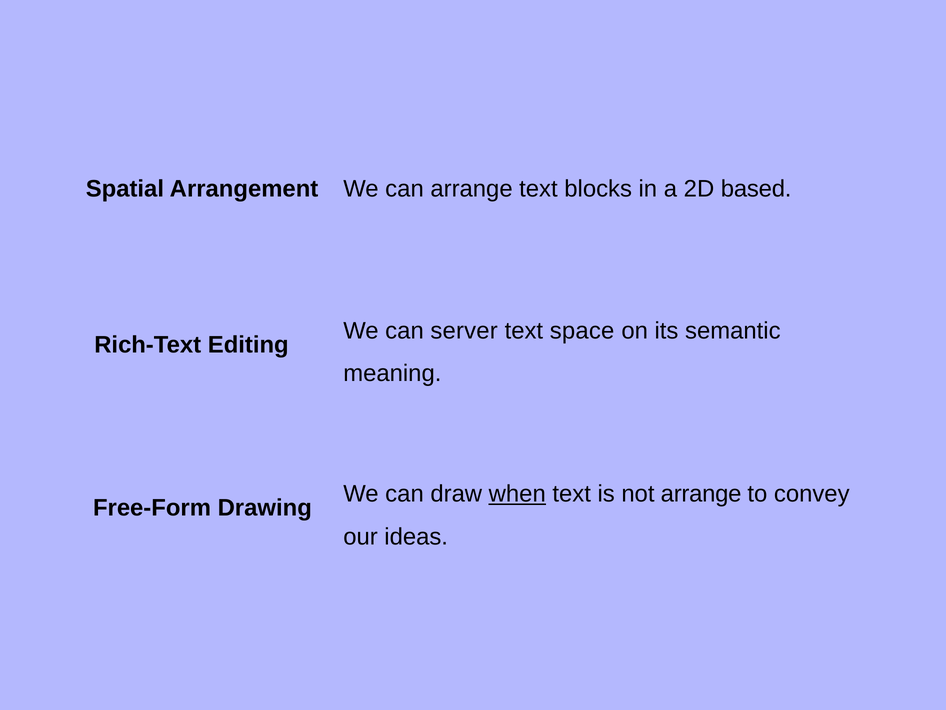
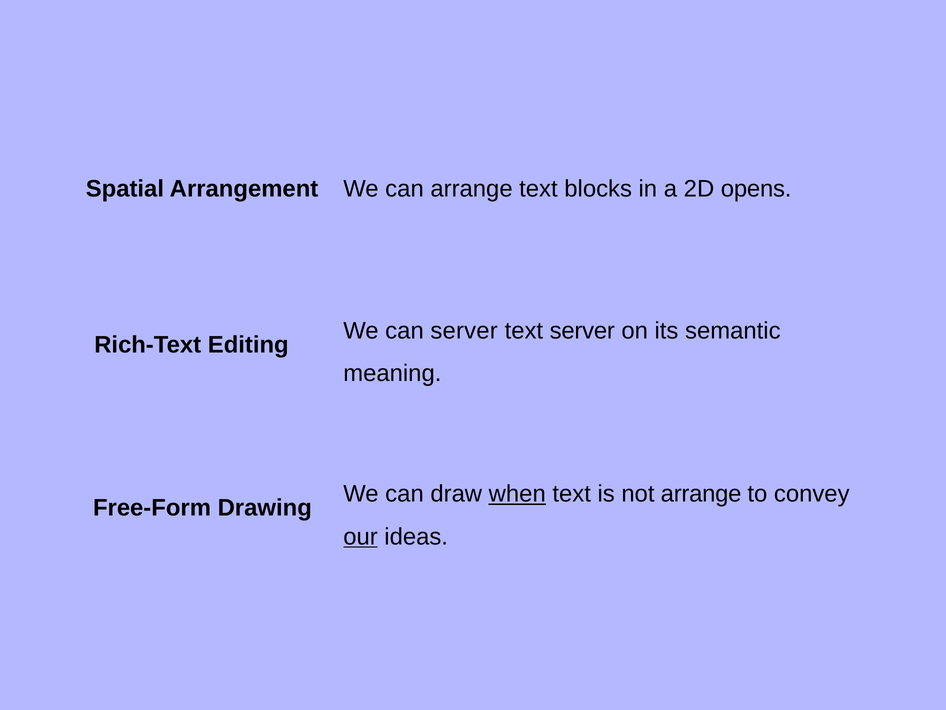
based: based -> opens
text space: space -> server
our underline: none -> present
